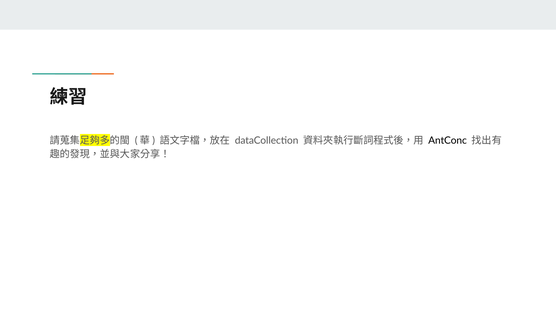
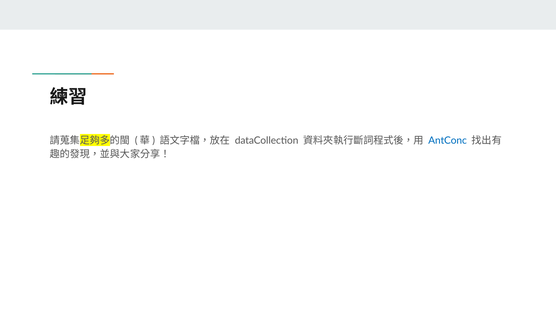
AntConc colour: black -> blue
